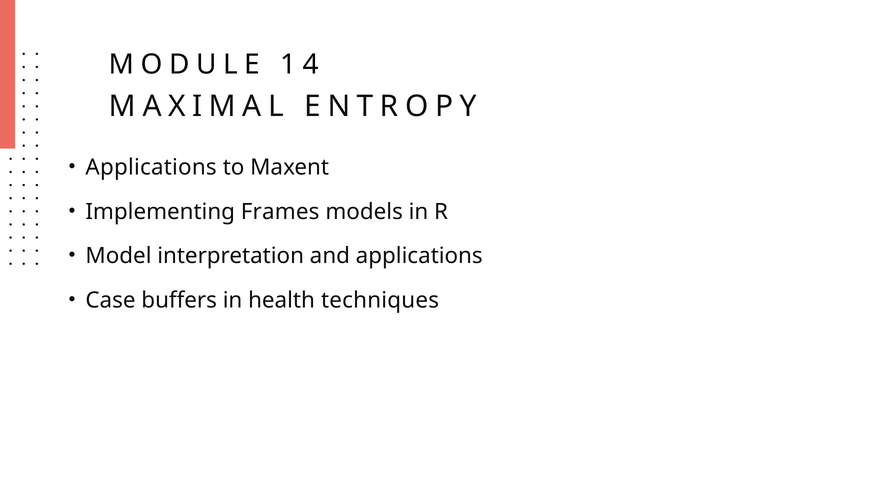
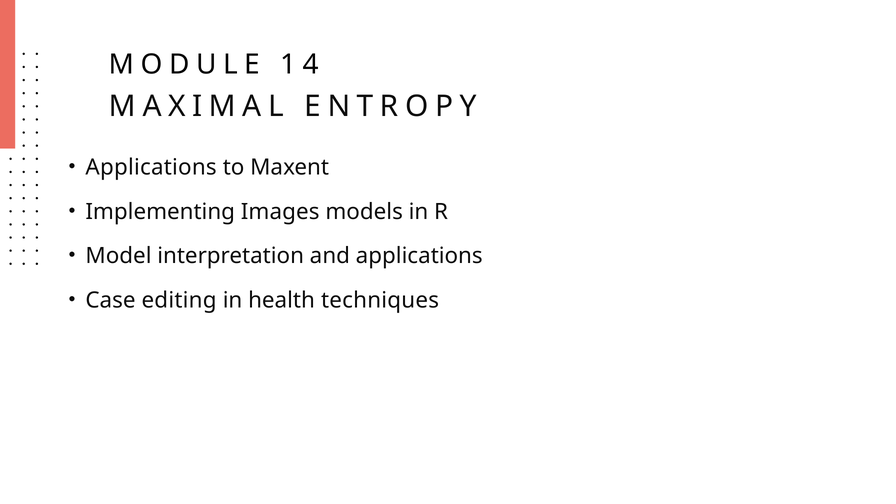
Frames: Frames -> Images
buffers: buffers -> editing
